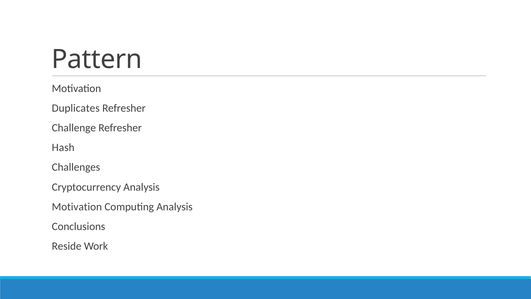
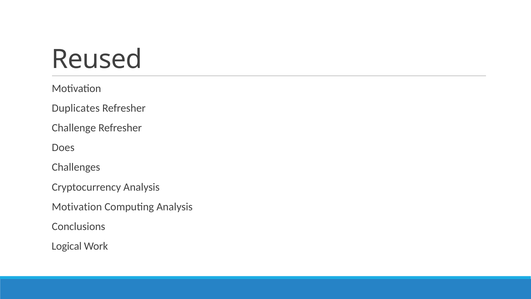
Pattern: Pattern -> Reused
Hash: Hash -> Does
Reside: Reside -> Logical
